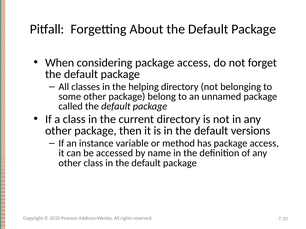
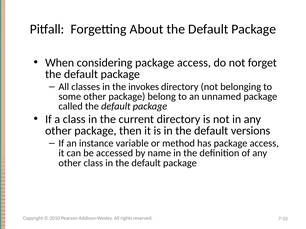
helping: helping -> invokes
